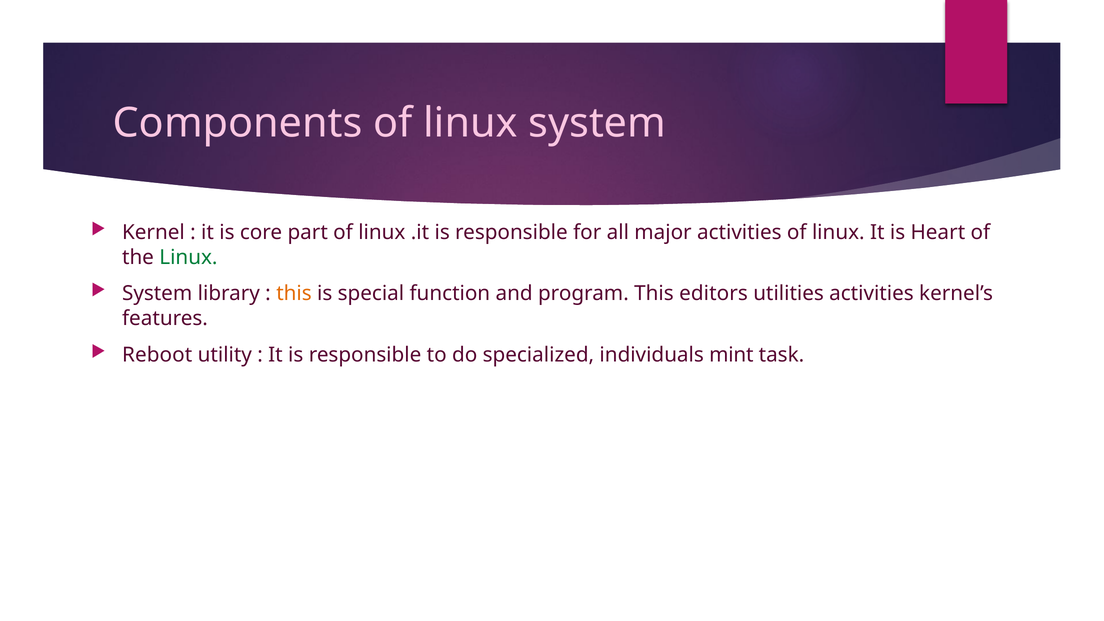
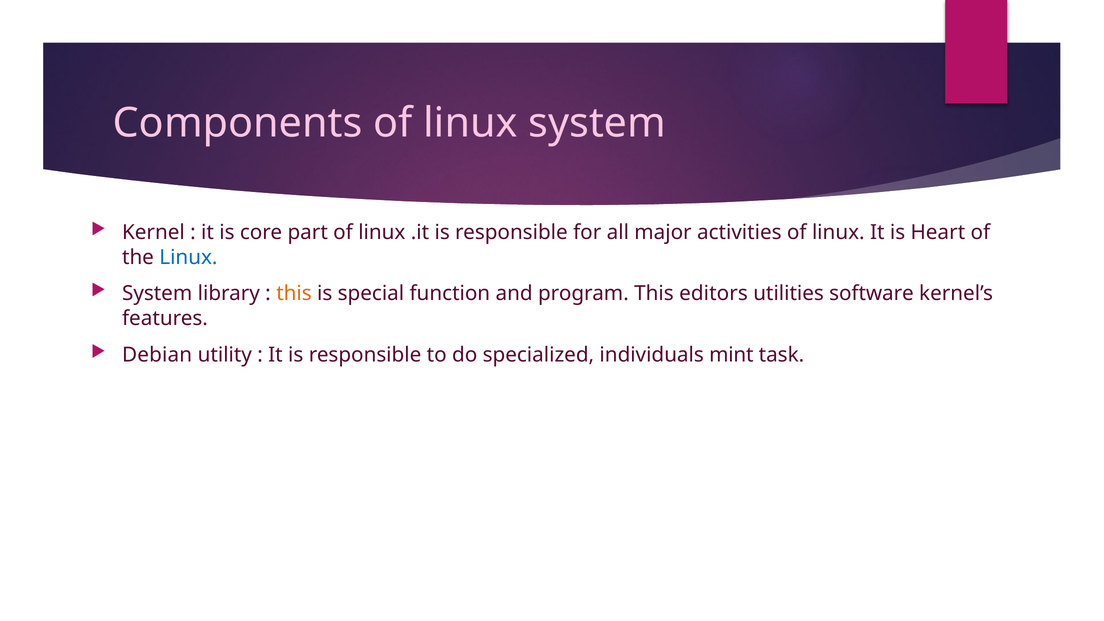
Linux at (188, 257) colour: green -> blue
utilities activities: activities -> software
Reboot: Reboot -> Debian
